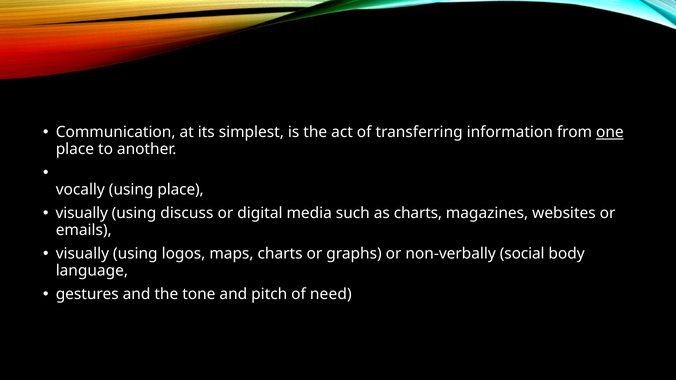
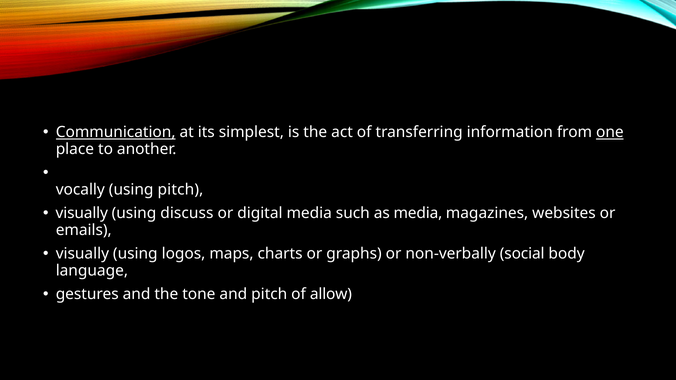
Communication underline: none -> present
using place: place -> pitch
as charts: charts -> media
need: need -> allow
